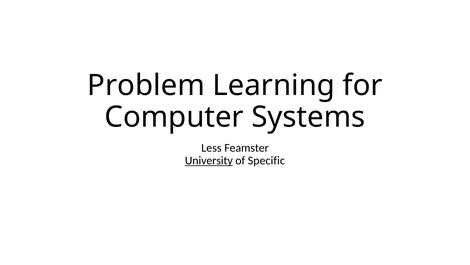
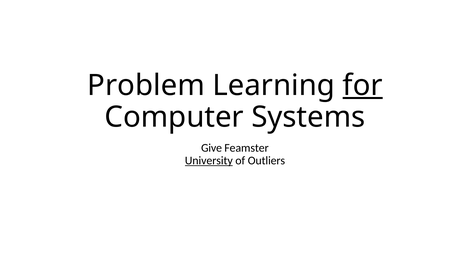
for underline: none -> present
Less: Less -> Give
Specific: Specific -> Outliers
